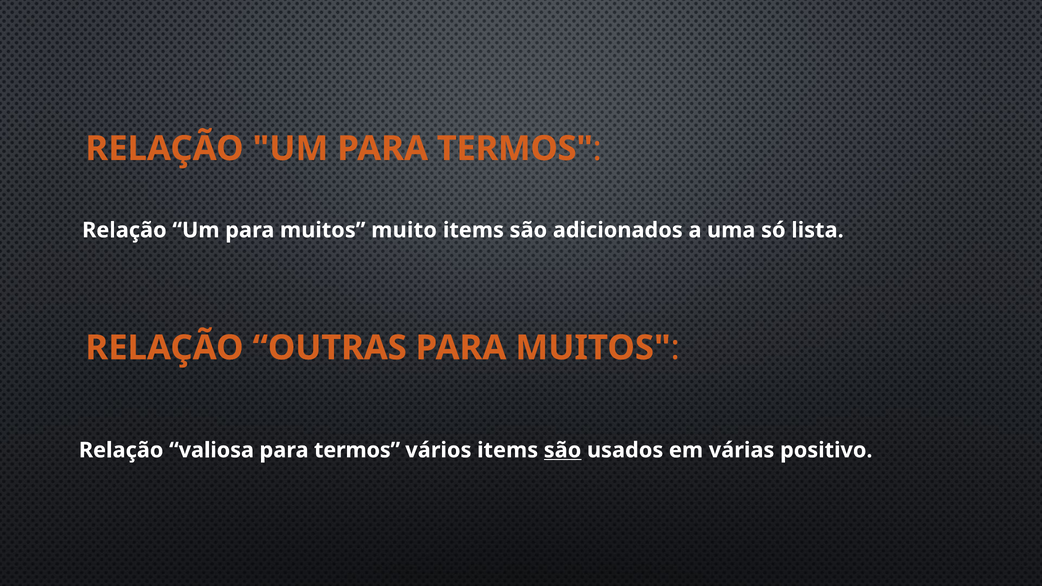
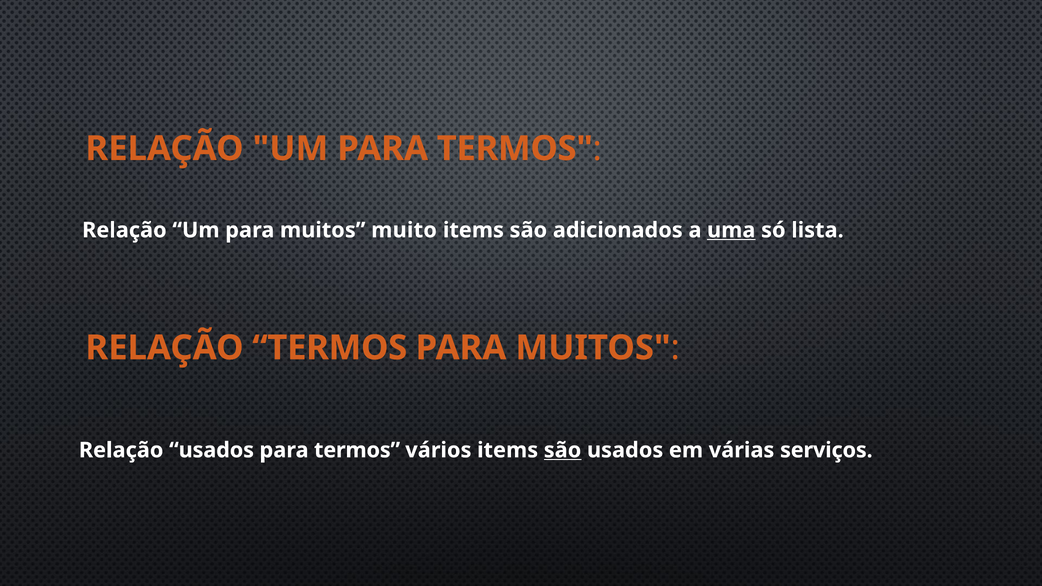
uma underline: none -> present
RELAÇÃO OUTRAS: OUTRAS -> TERMOS
Relação valiosa: valiosa -> usados
positivo: positivo -> serviços
